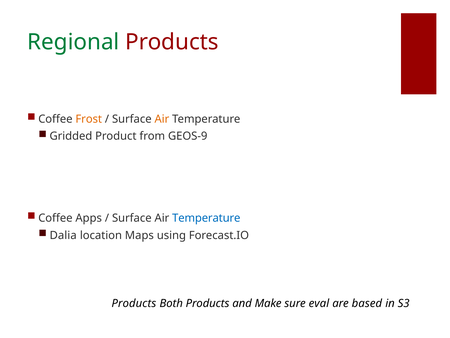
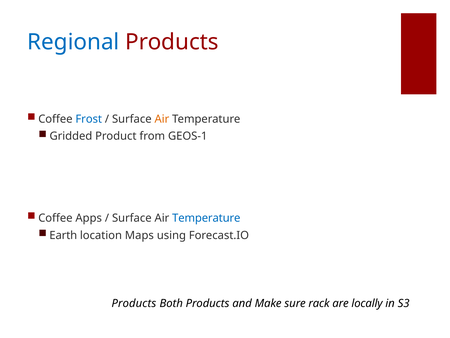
Regional colour: green -> blue
Frost colour: orange -> blue
GEOS-9: GEOS-9 -> GEOS-1
Dalia: Dalia -> Earth
eval: eval -> rack
based: based -> locally
